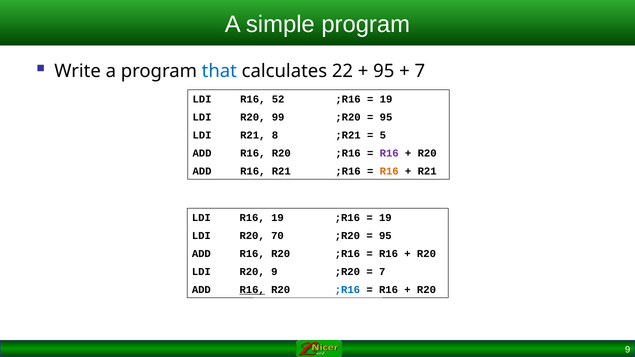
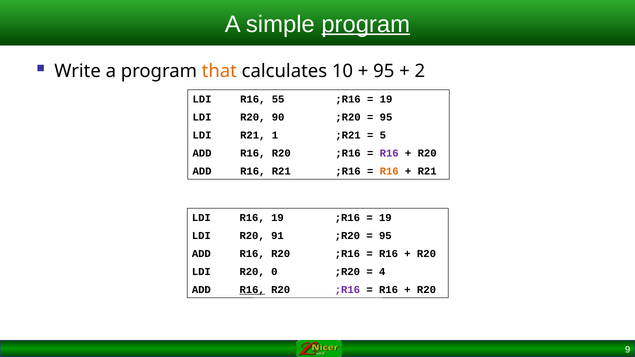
program at (366, 24) underline: none -> present
that colour: blue -> orange
22: 22 -> 10
7 at (420, 71): 7 -> 2
52: 52 -> 55
99: 99 -> 90
8: 8 -> 1
70: 70 -> 91
R20 9: 9 -> 0
7 at (382, 272): 7 -> 4
;R16 at (347, 290) colour: blue -> purple
